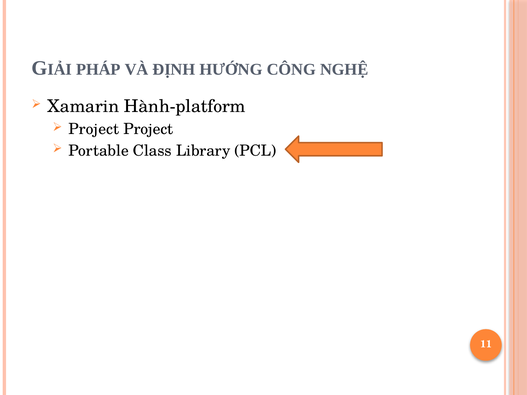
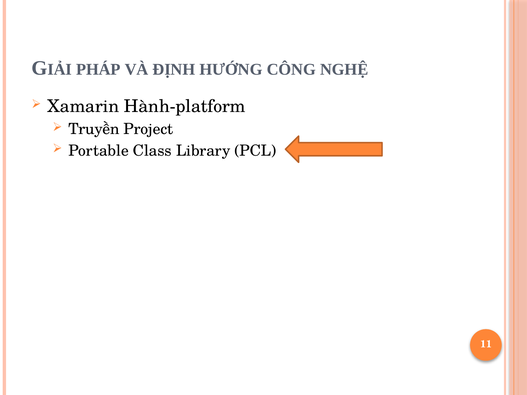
Project at (94, 129): Project -> Truyền
